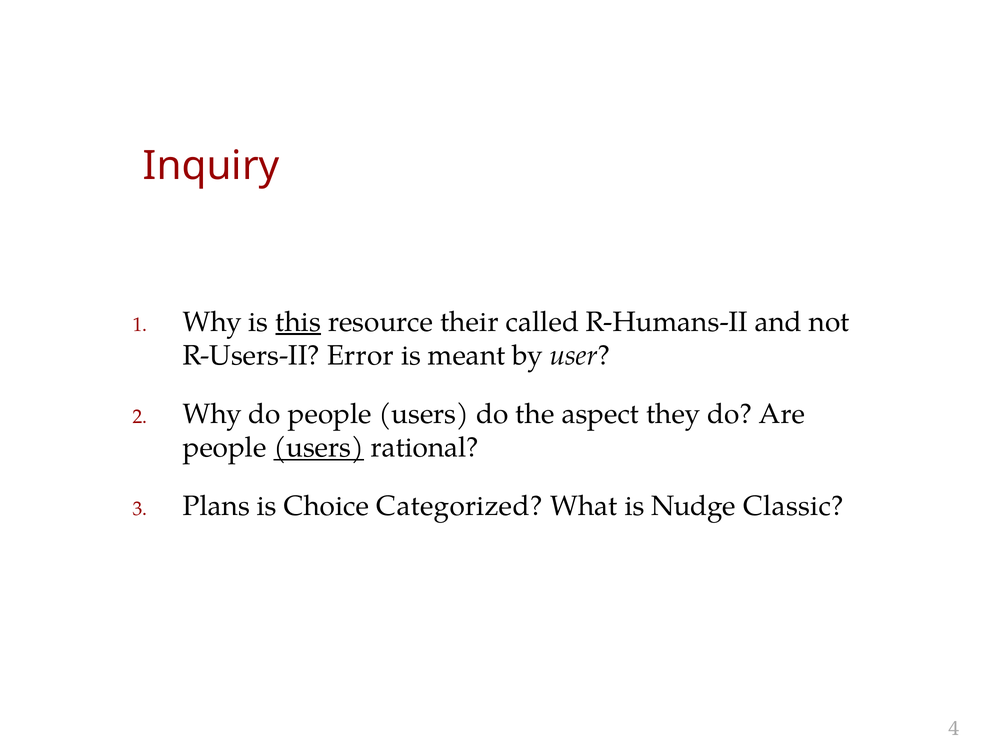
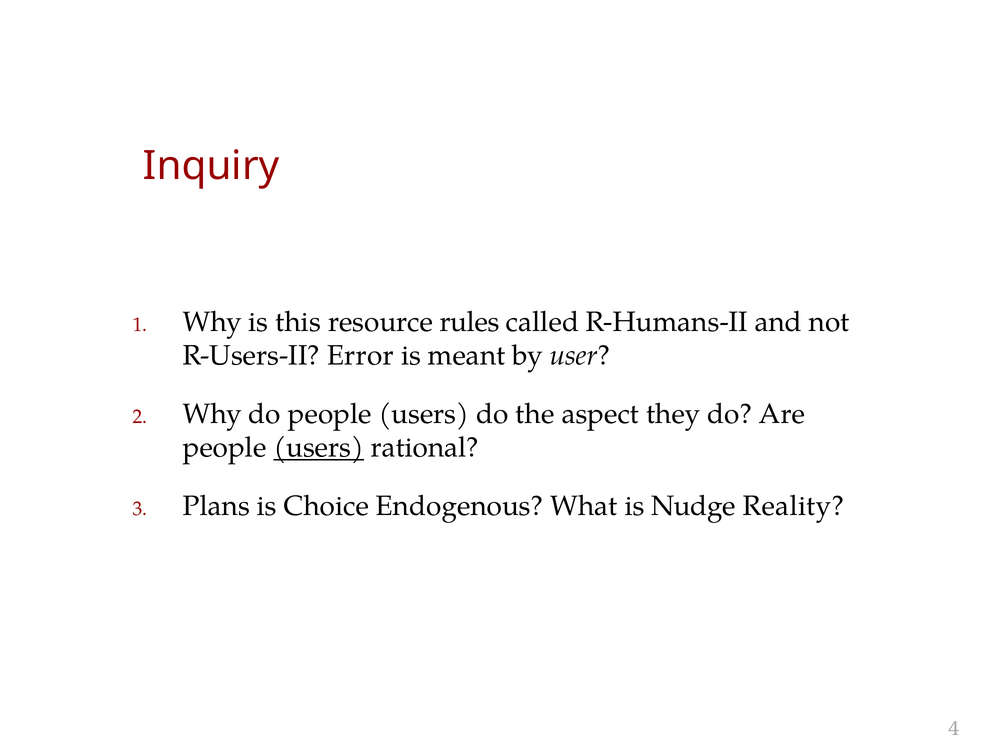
this underline: present -> none
their: their -> rules
Categorized: Categorized -> Endogenous
Classic: Classic -> Reality
